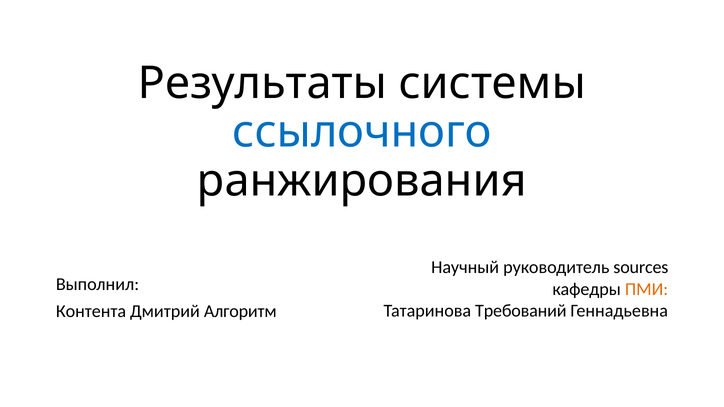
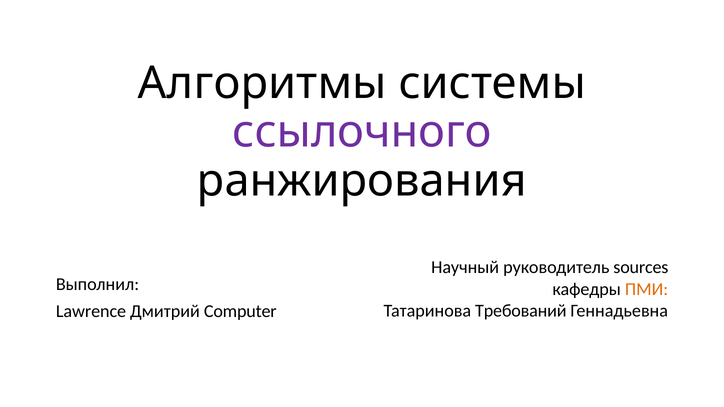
Результаты: Результаты -> Алгоритмы
ссылочного colour: blue -> purple
Контента: Контента -> Lawrence
Алгоритм: Алгоритм -> Computer
